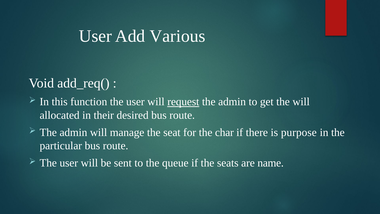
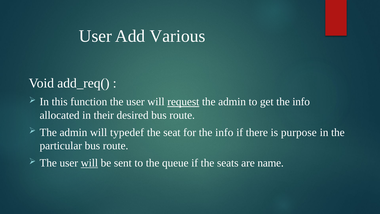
get the will: will -> info
manage: manage -> typedef
for the char: char -> info
will at (89, 163) underline: none -> present
